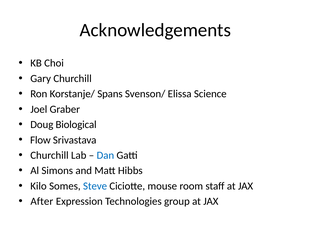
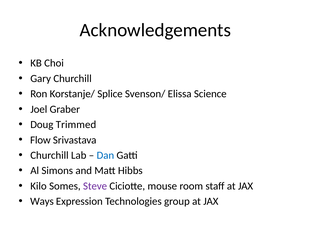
Spans: Spans -> Splice
Biological: Biological -> Trimmed
Steve colour: blue -> purple
After: After -> Ways
